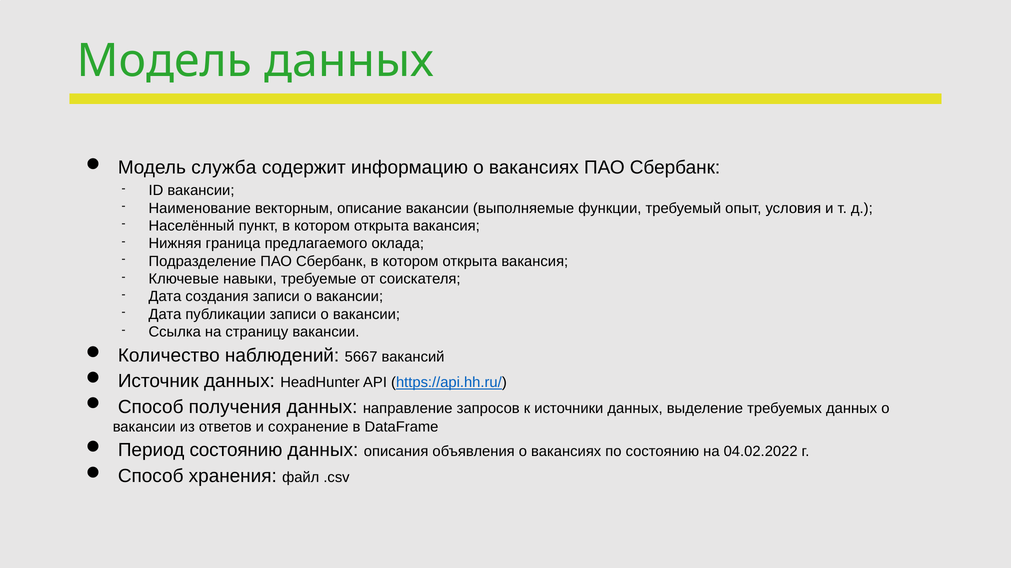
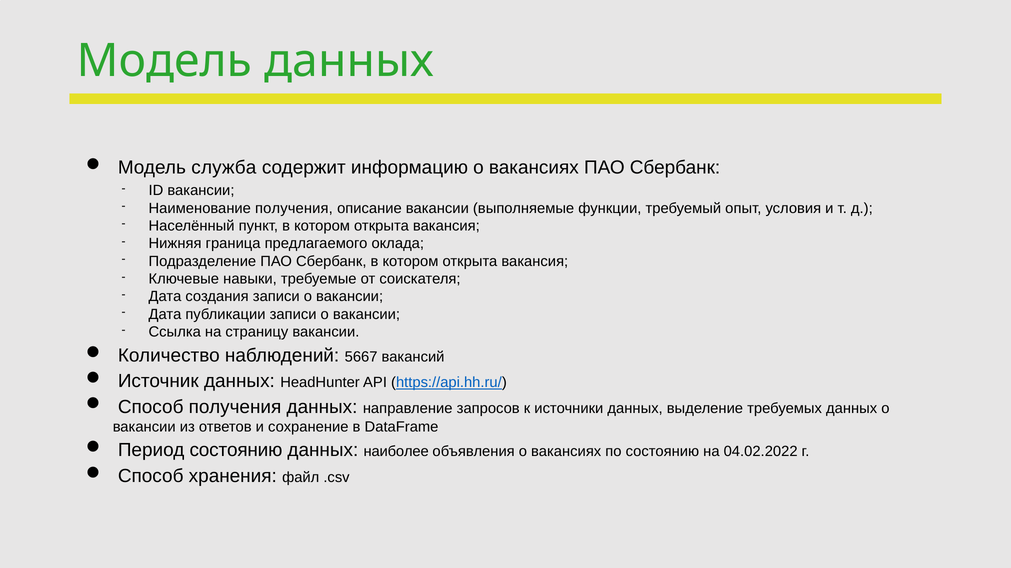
Наименование векторным: векторным -> получения
описания: описания -> наиболее
